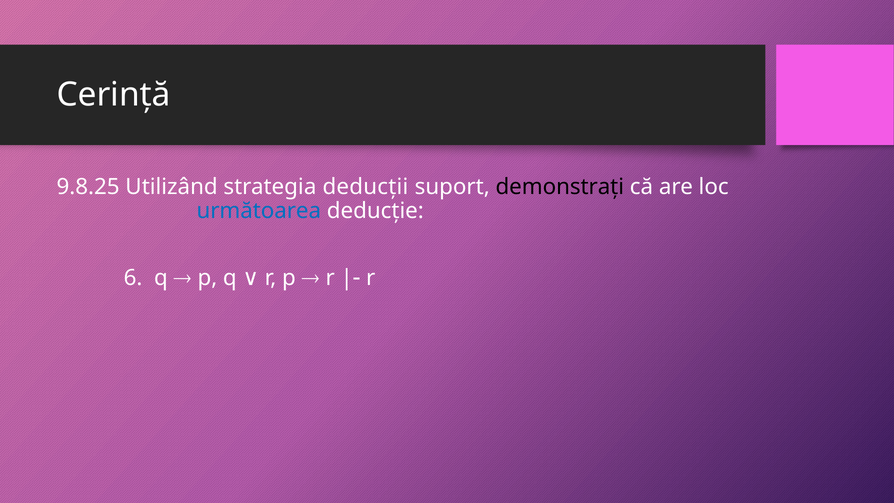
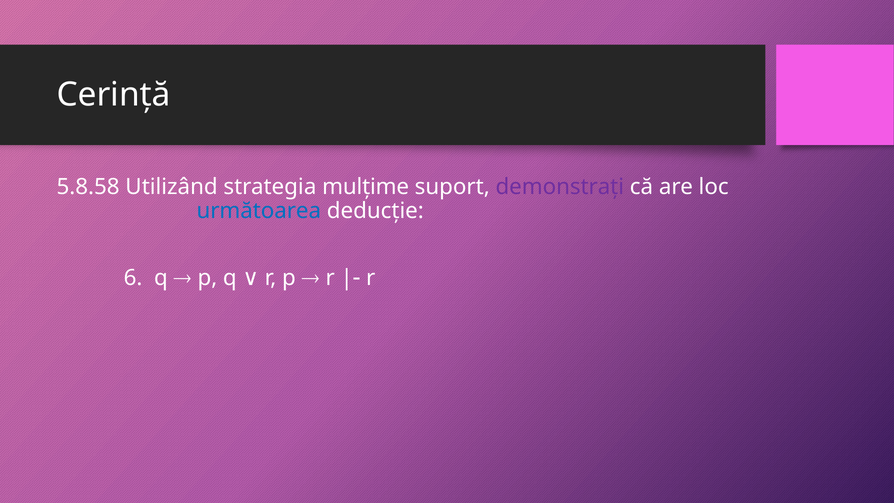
9.8.25: 9.8.25 -> 5.8.58
deducții: deducții -> mulțime
demonstrați colour: black -> purple
